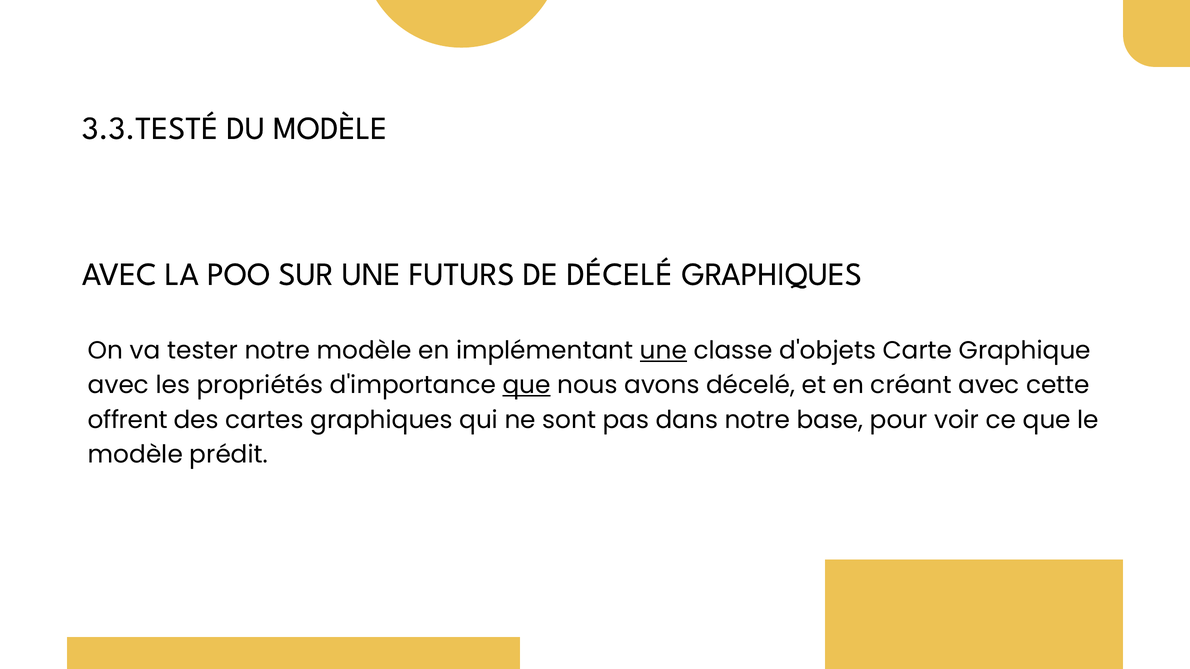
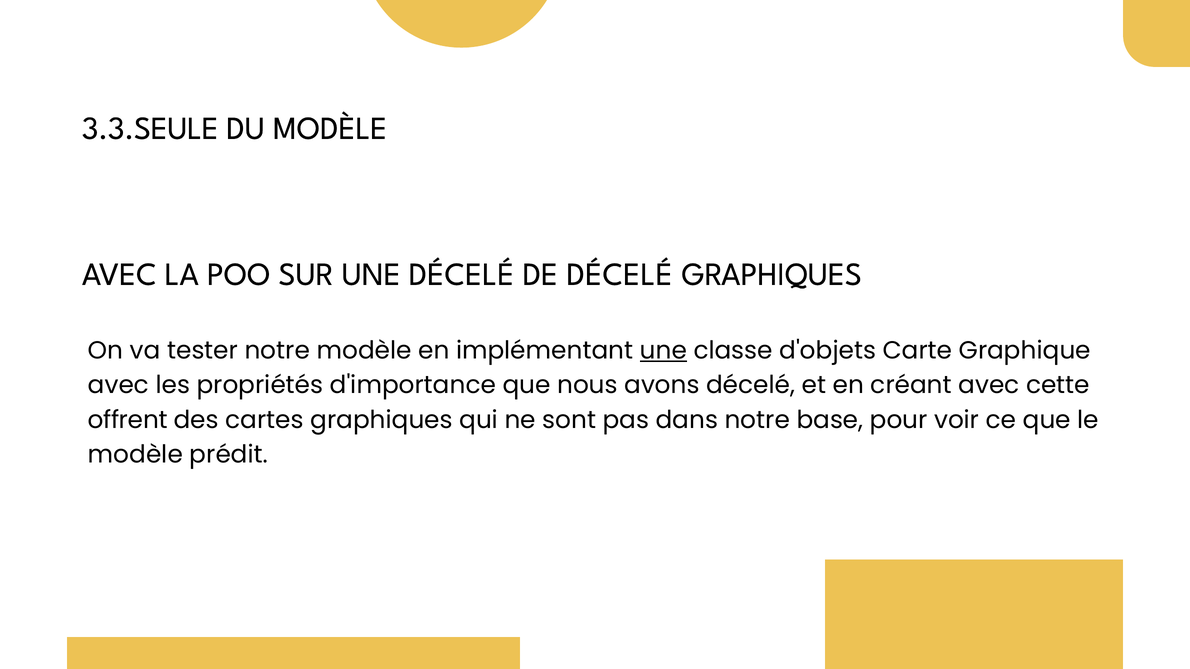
3.3.TESTÉ: 3.3.TESTÉ -> 3.3.SEULE
UNE FUTURS: FUTURS -> DÉCELÉ
que at (527, 385) underline: present -> none
